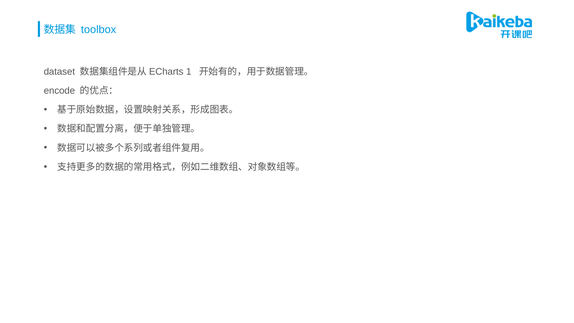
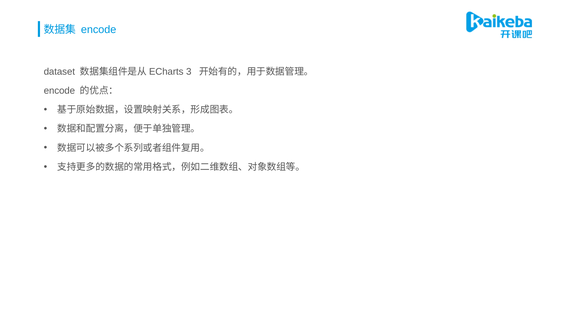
toolbox at (99, 30): toolbox -> encode
1: 1 -> 3
